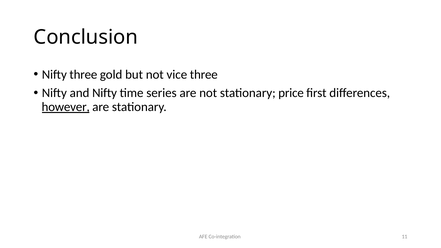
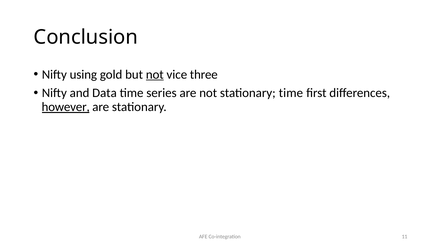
Nifty three: three -> using
not at (155, 75) underline: none -> present
and Nifty: Nifty -> Data
stationary price: price -> time
